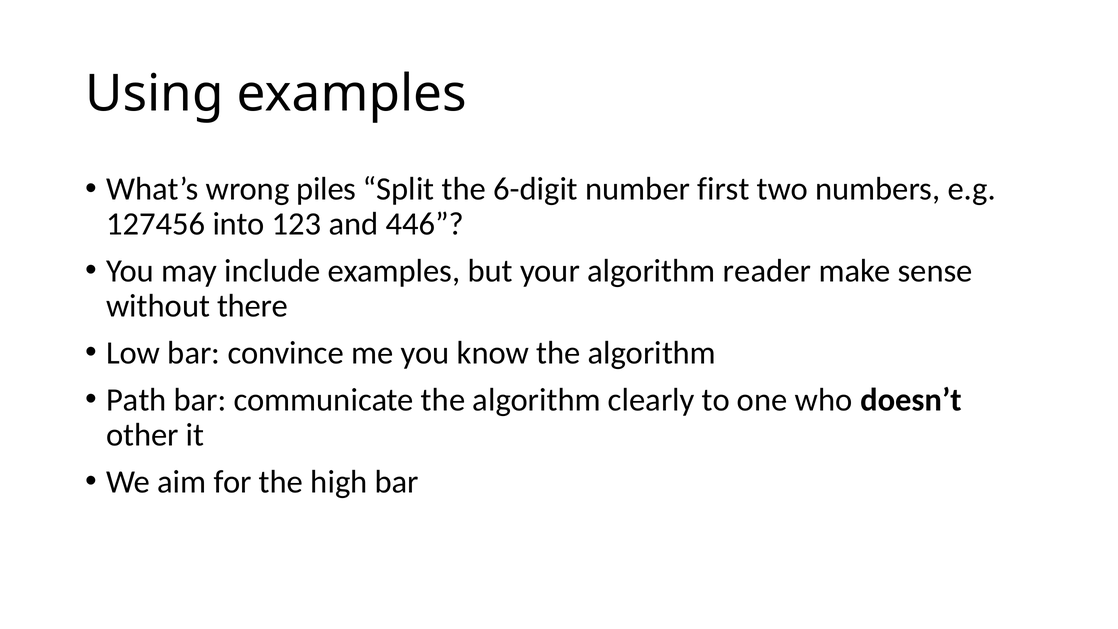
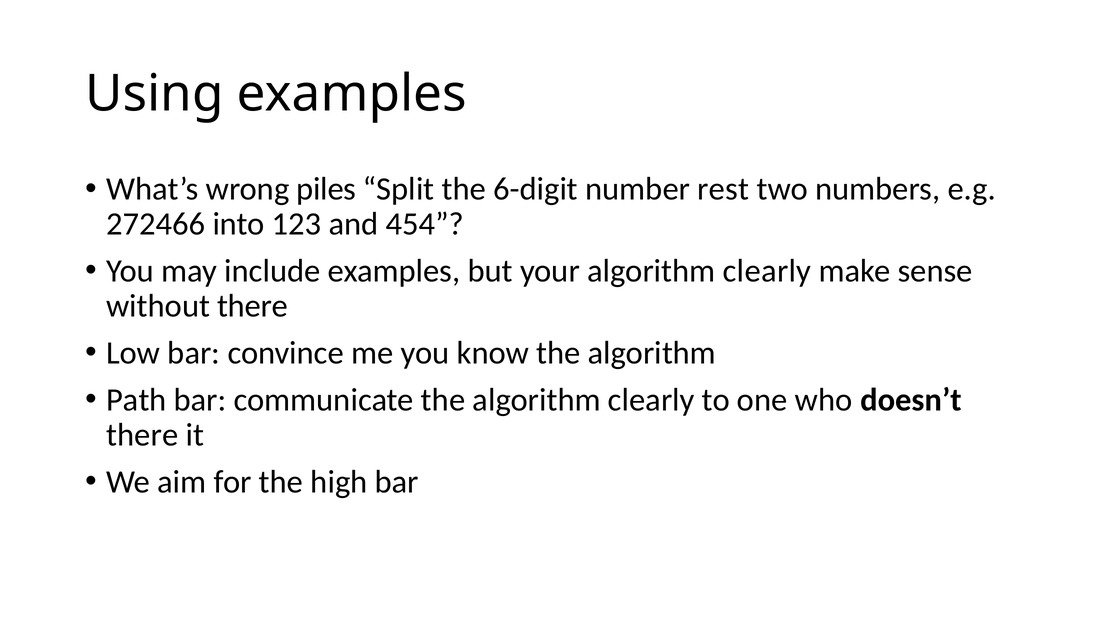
first: first -> rest
127456: 127456 -> 272466
446: 446 -> 454
your algorithm reader: reader -> clearly
other at (142, 435): other -> there
